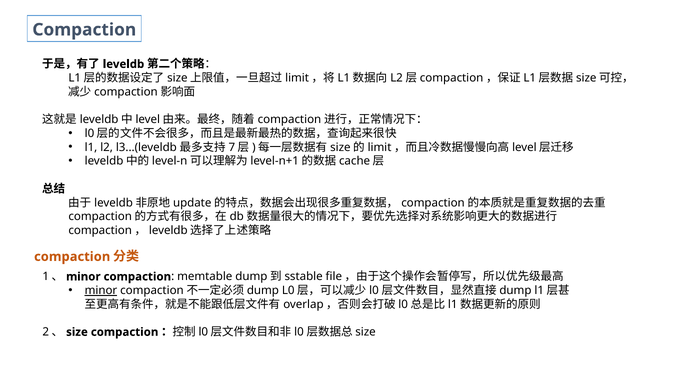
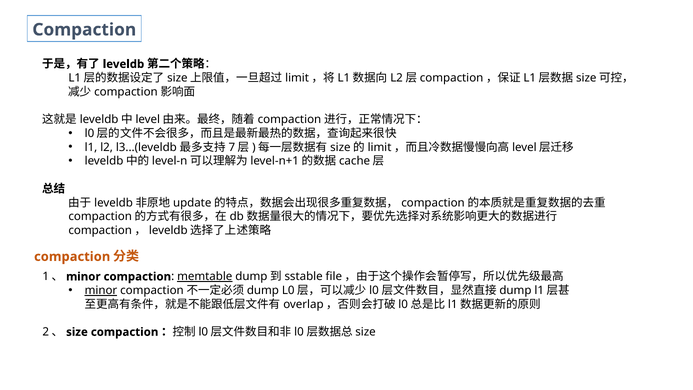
memtable underline: none -> present
